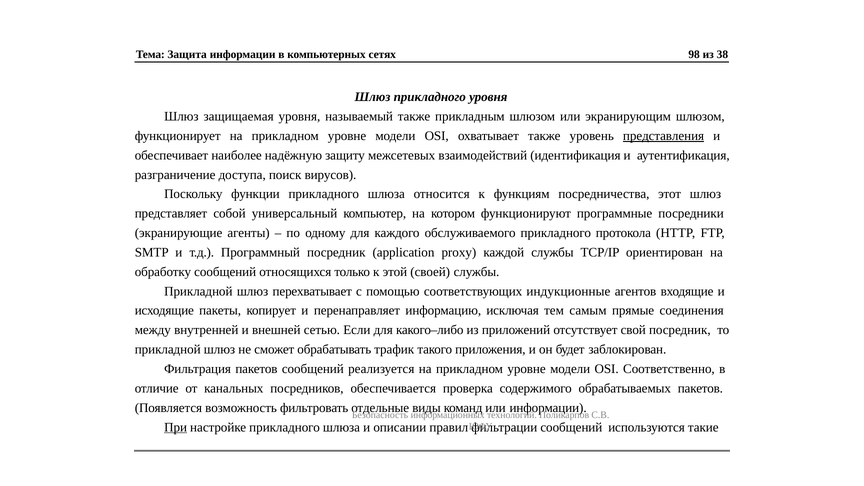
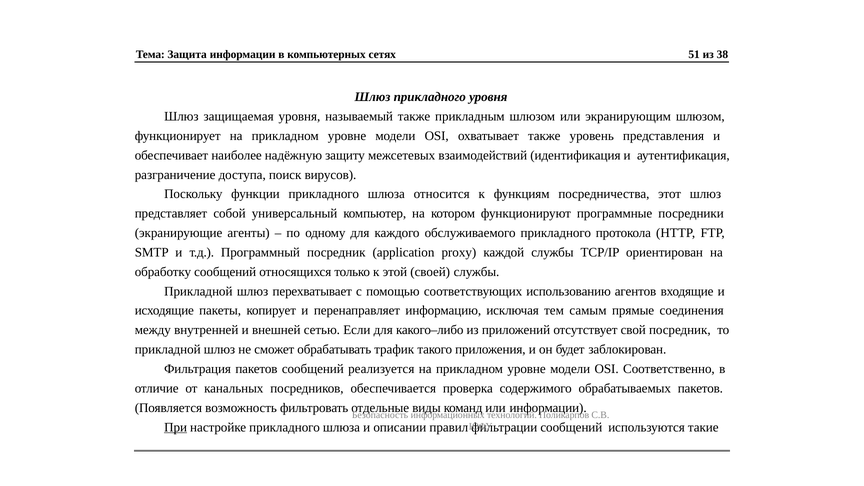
98: 98 -> 51
представления underline: present -> none
индукционные: индукционные -> использованию
